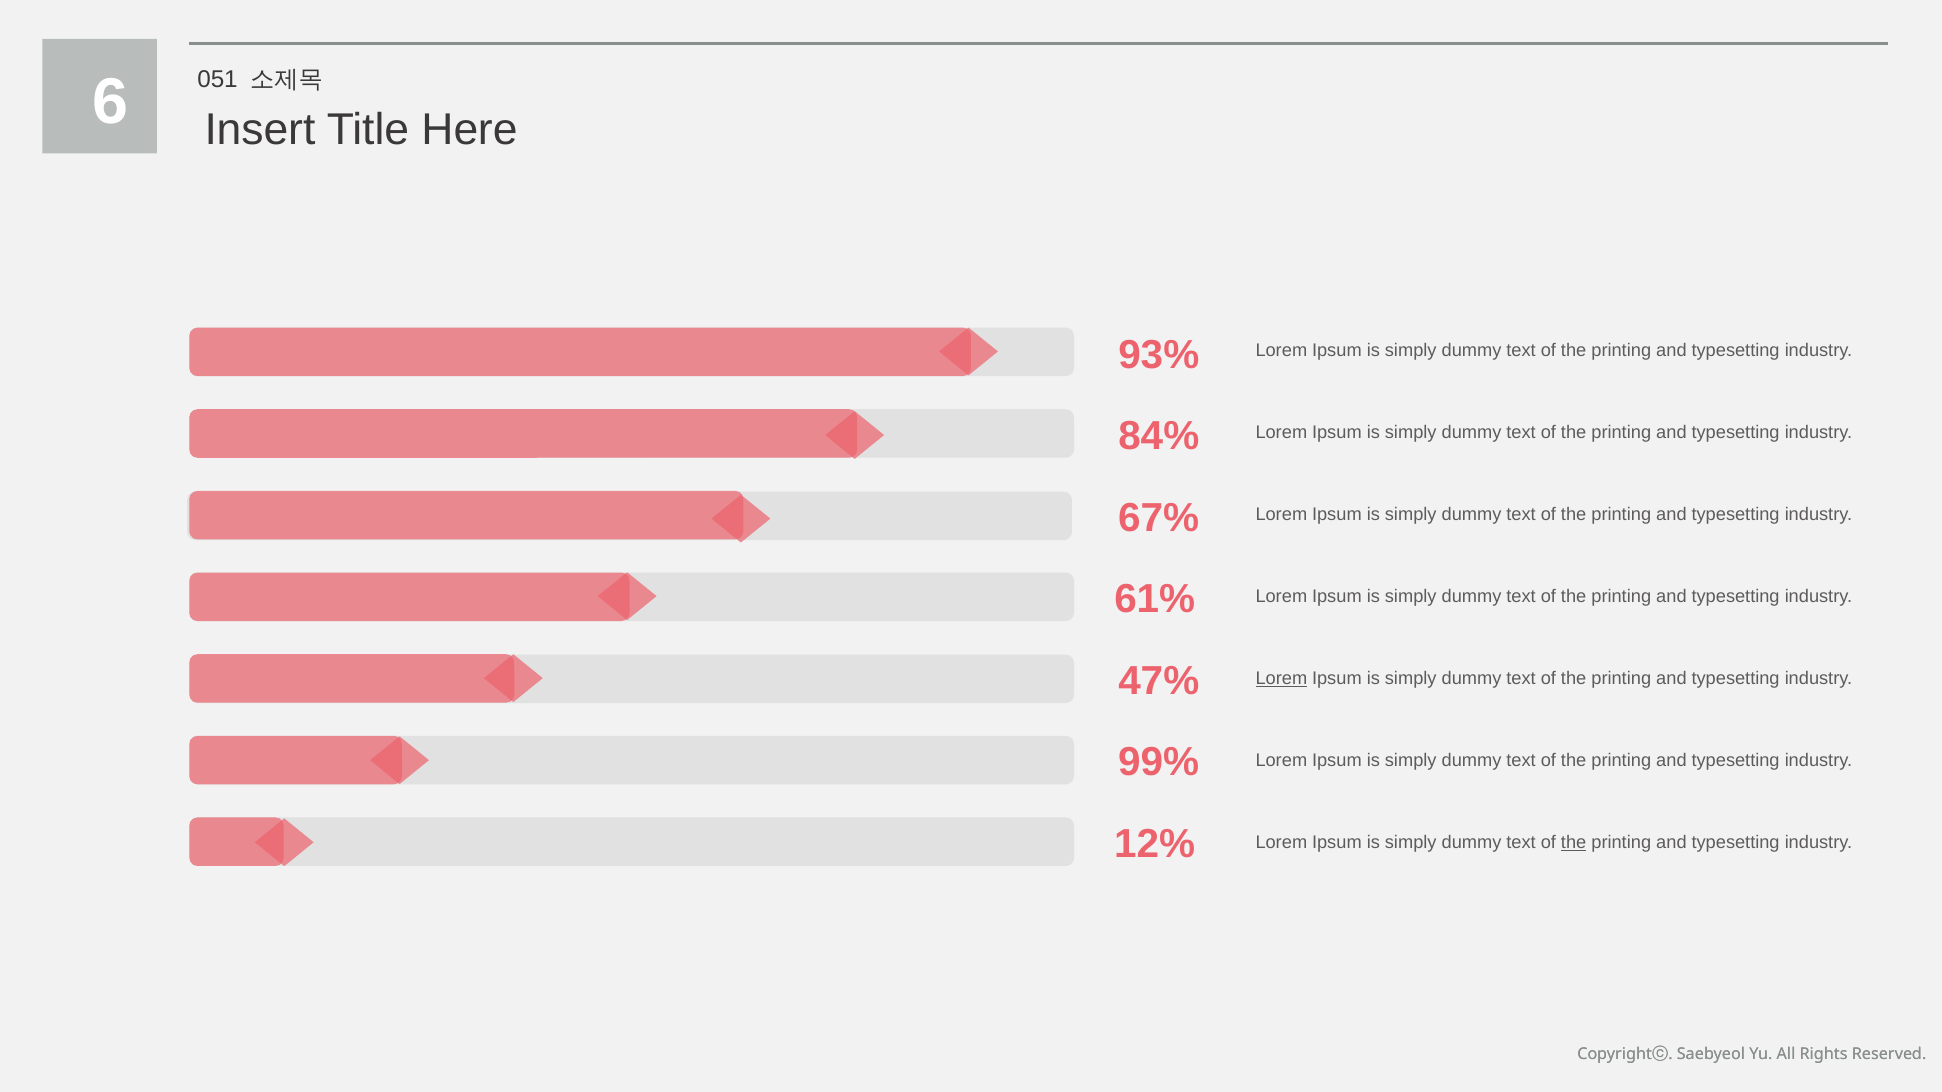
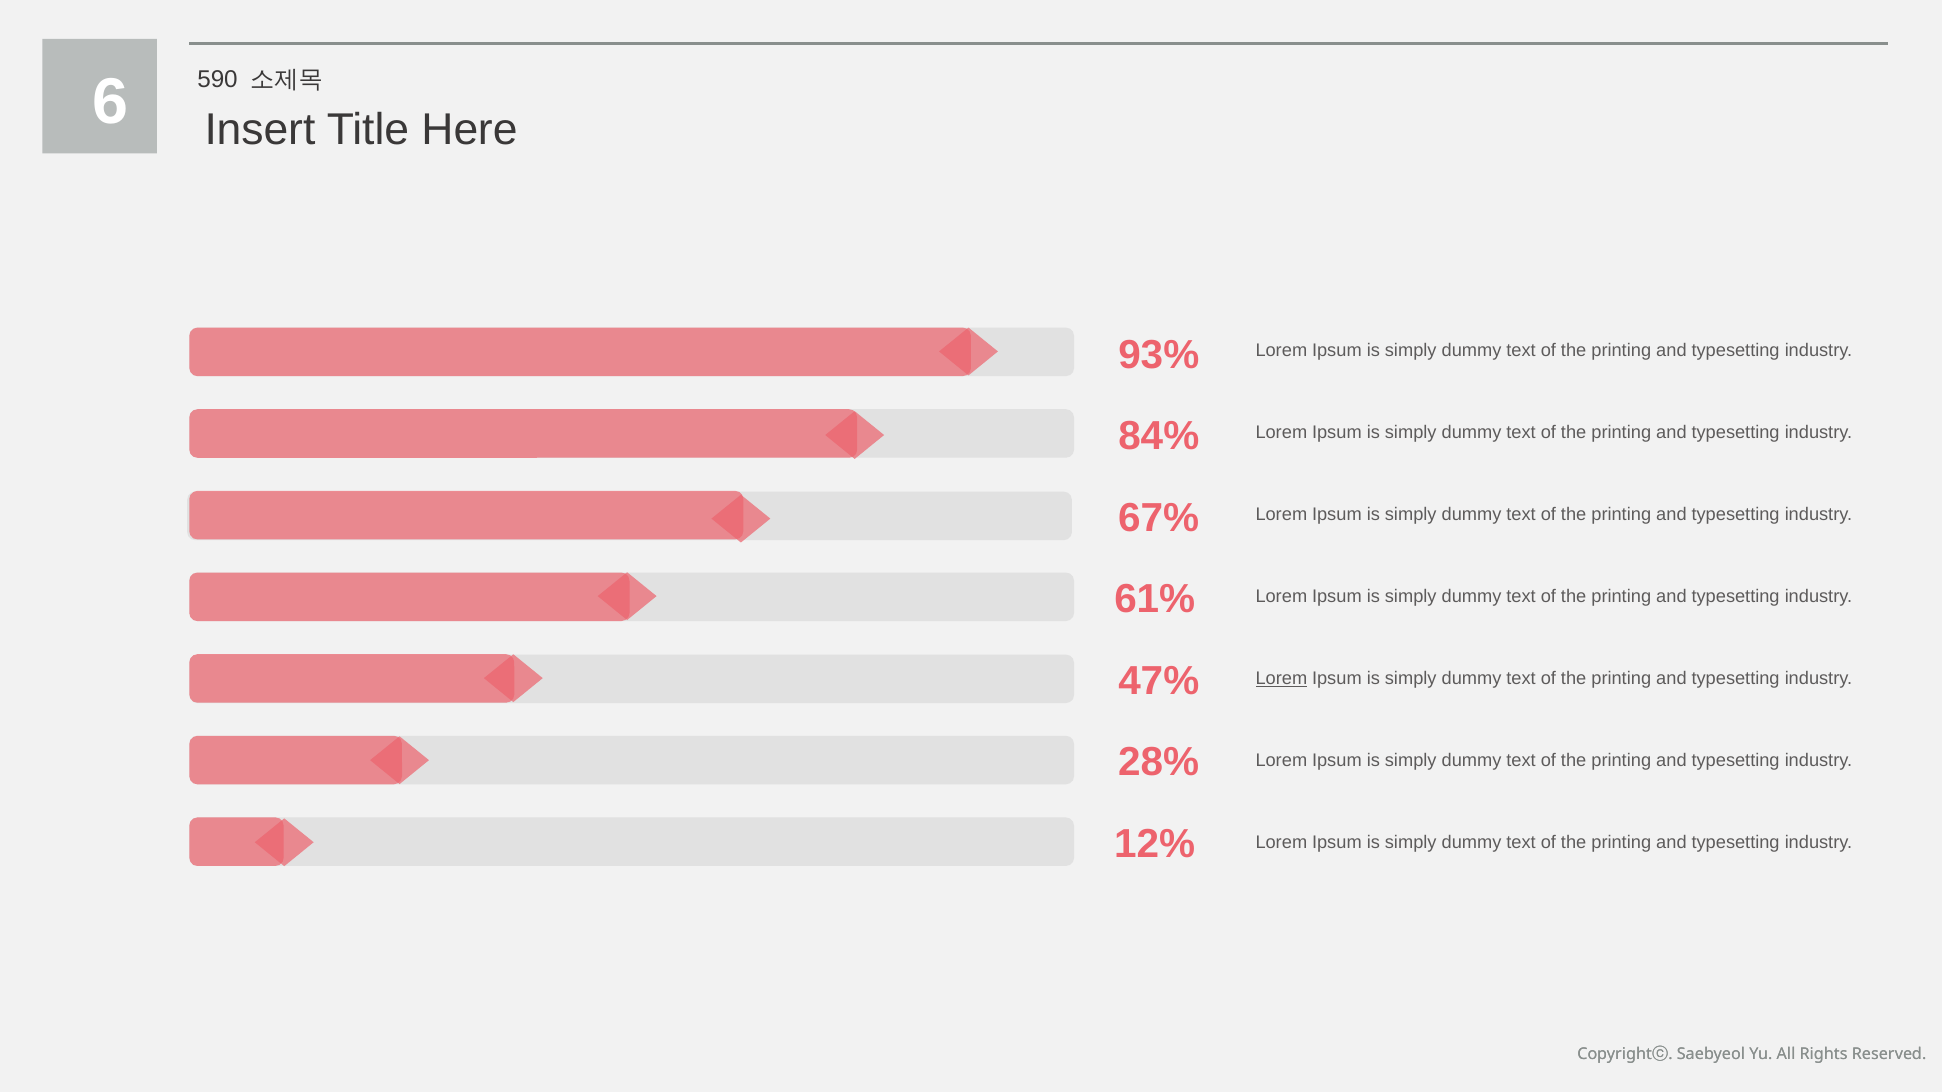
051: 051 -> 590
99%: 99% -> 28%
the at (1574, 843) underline: present -> none
